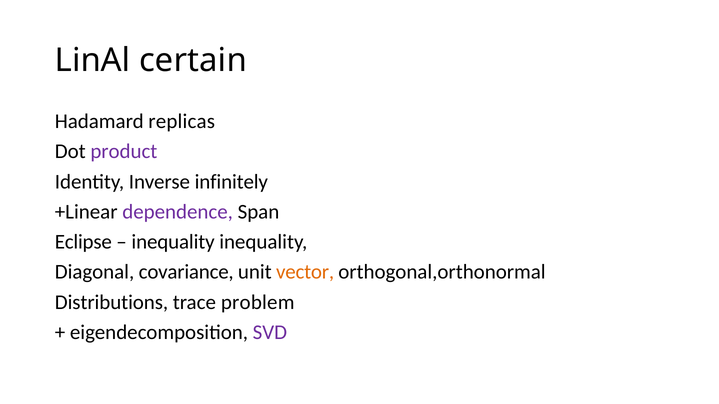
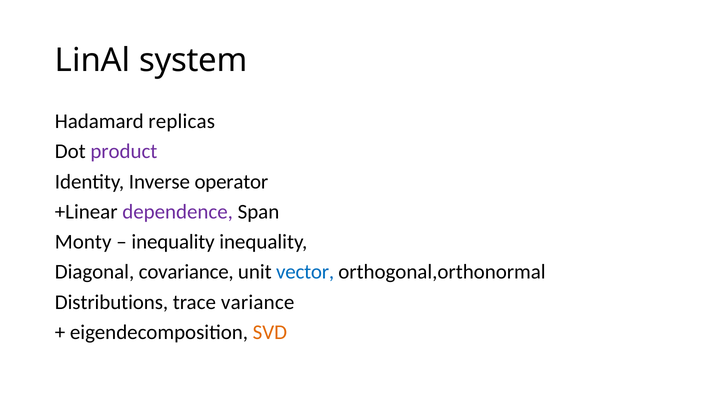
certain: certain -> system
infinitely: infinitely -> operator
Eclipse: Eclipse -> Monty
vector colour: orange -> blue
problem: problem -> variance
SVD colour: purple -> orange
